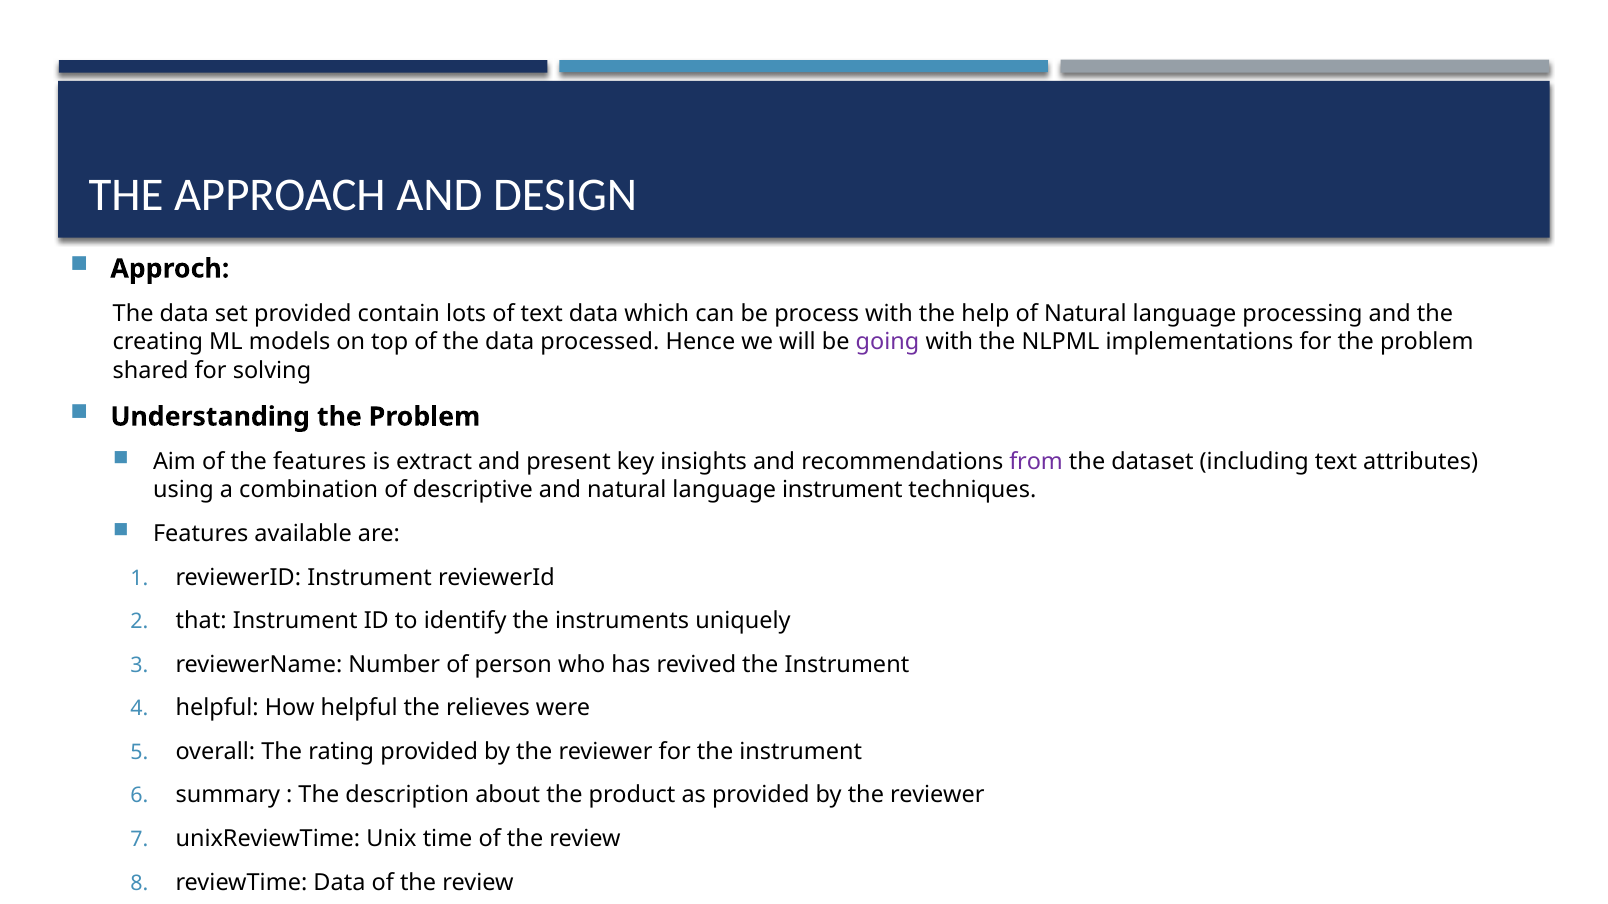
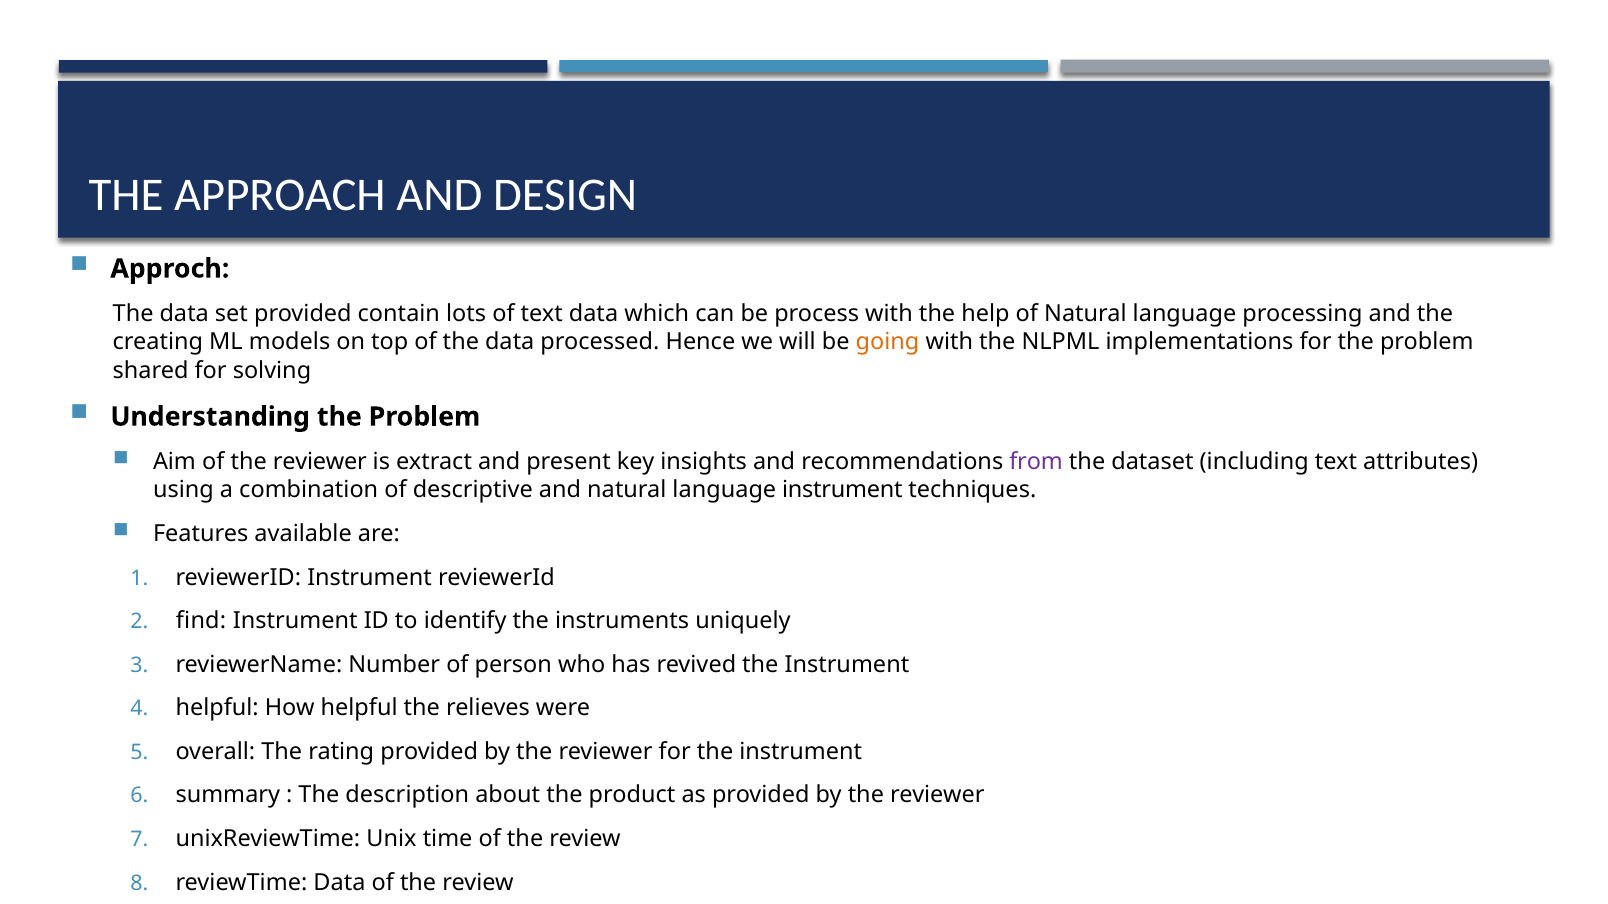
going colour: purple -> orange
of the features: features -> reviewer
that: that -> find
